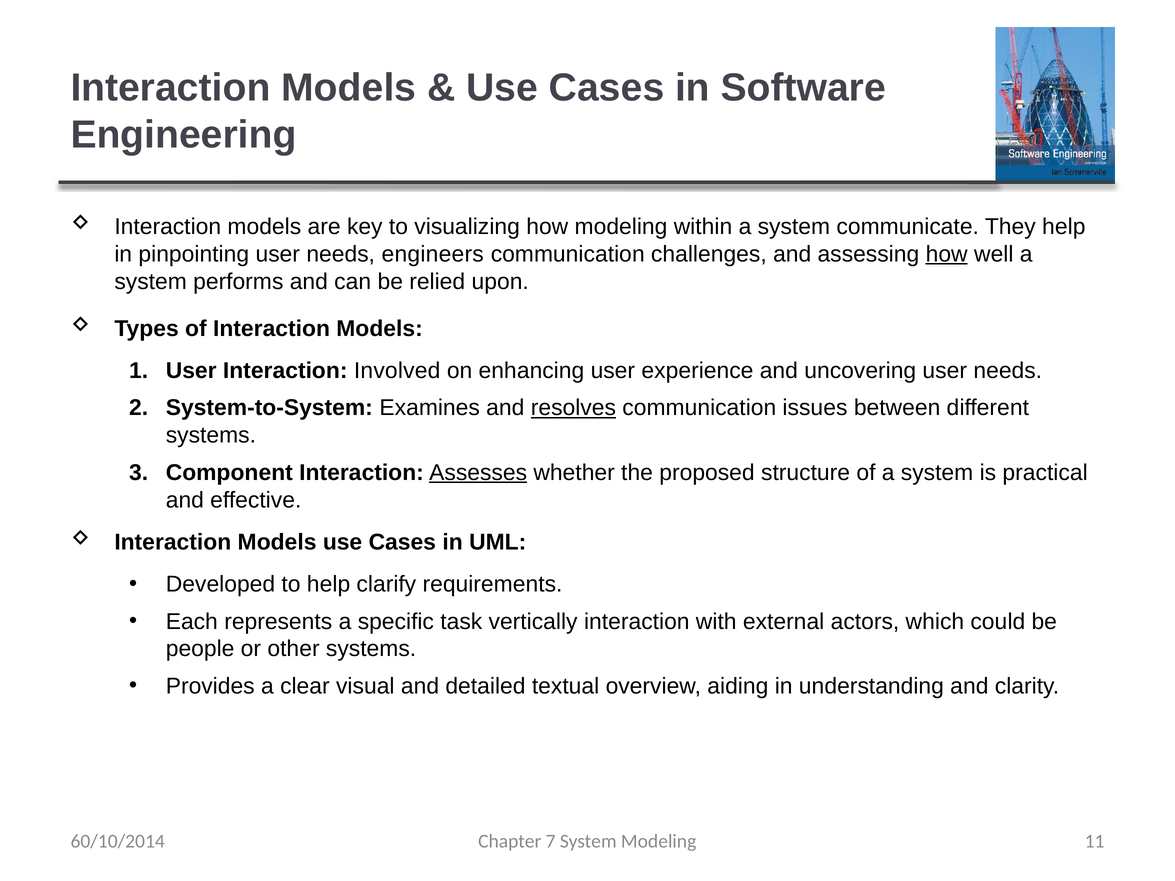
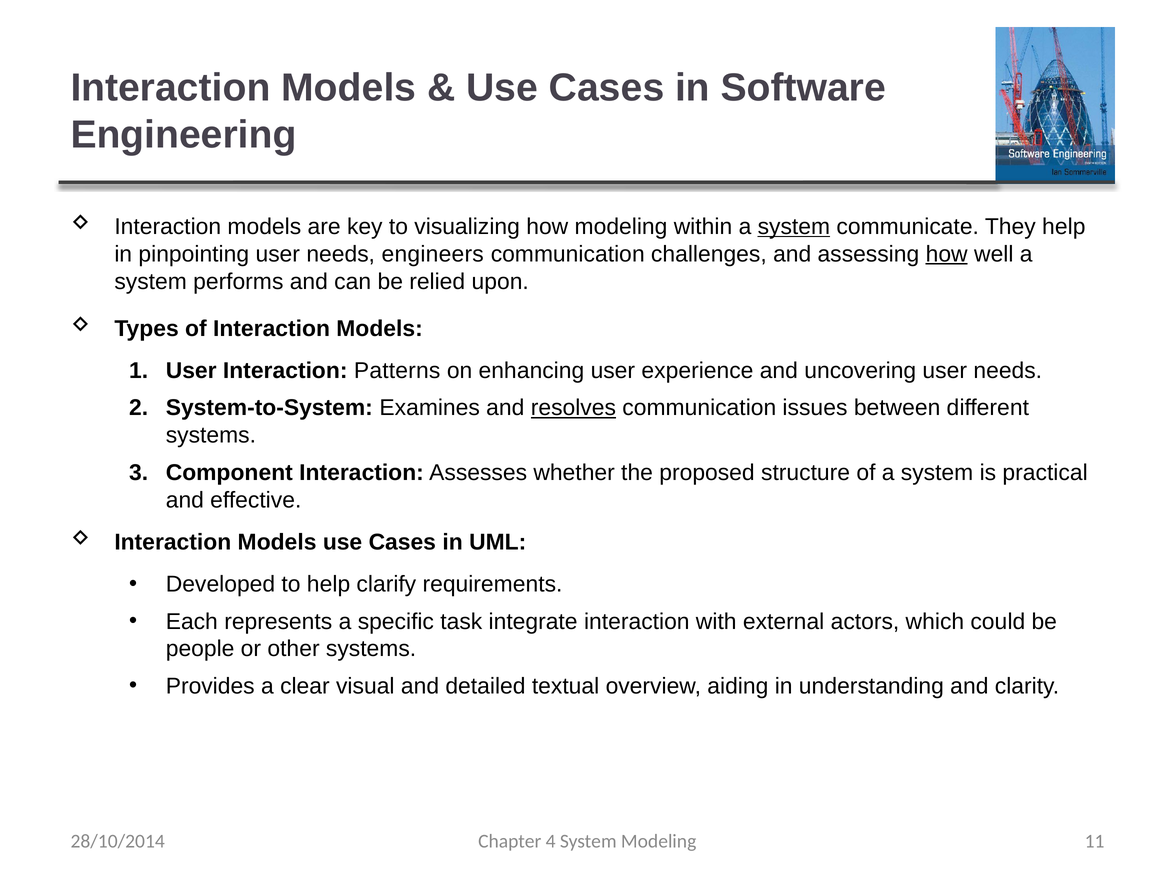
system at (794, 227) underline: none -> present
Involved: Involved -> Patterns
Assesses underline: present -> none
vertically: vertically -> integrate
60/10/2014: 60/10/2014 -> 28/10/2014
7: 7 -> 4
